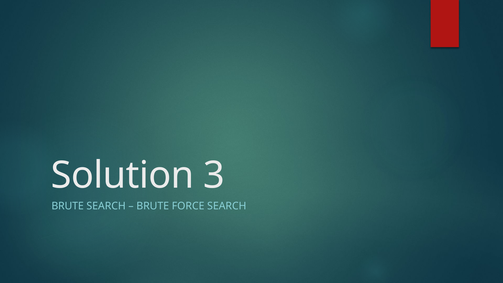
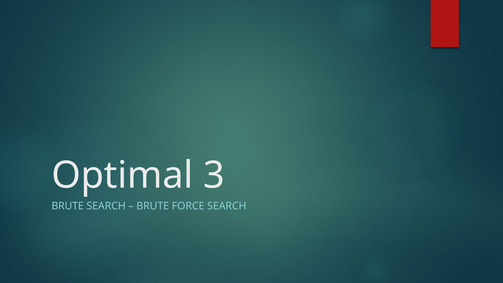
Solution: Solution -> Optimal
